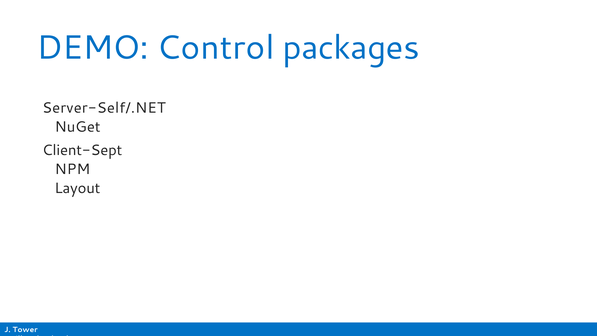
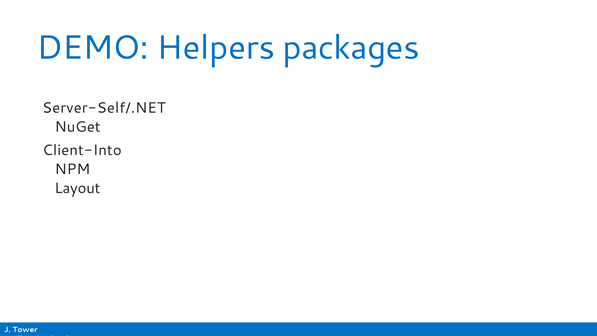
Control: Control -> Helpers
Client-Sept: Client-Sept -> Client-Into
